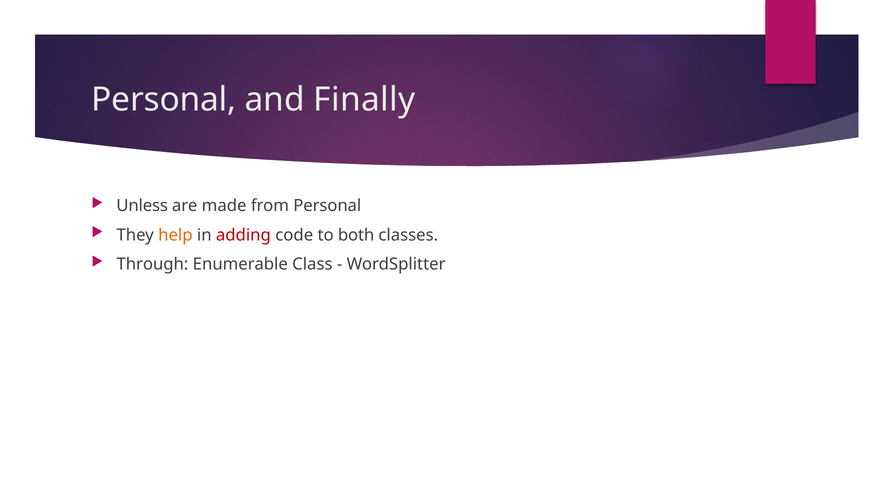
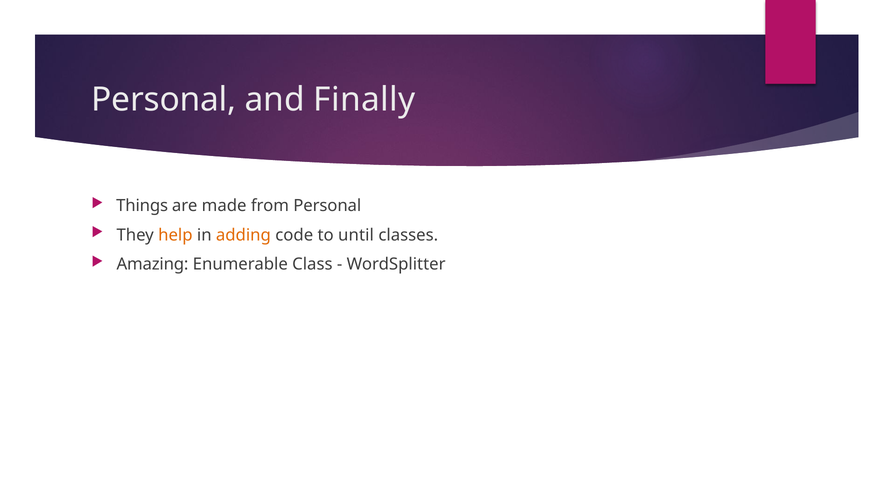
Unless: Unless -> Things
adding colour: red -> orange
both: both -> until
Through: Through -> Amazing
